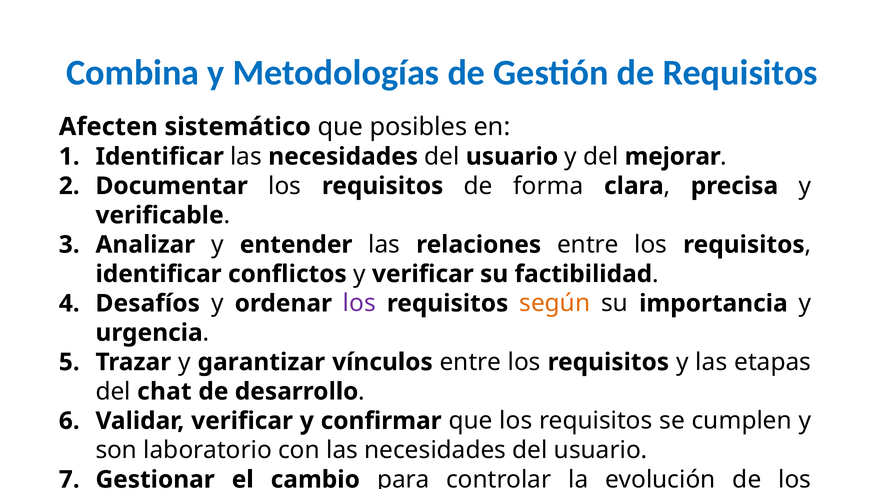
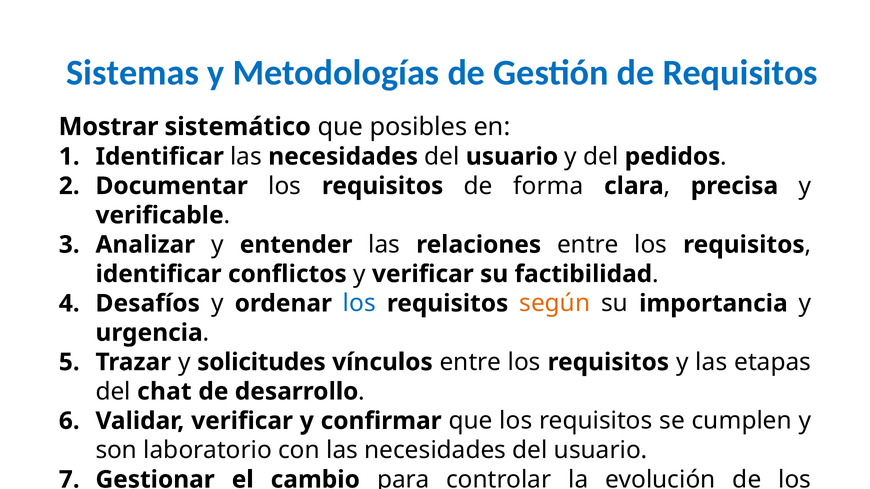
Combina: Combina -> Sistemas
Afecten: Afecten -> Mostrar
mejorar: mejorar -> pedidos
los at (359, 304) colour: purple -> blue
garantizar: garantizar -> solicitudes
